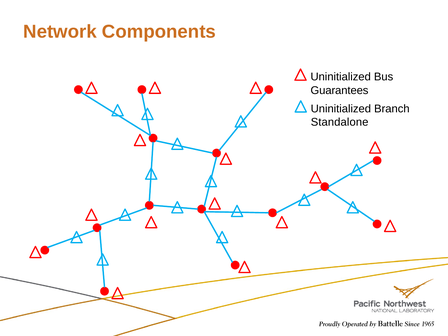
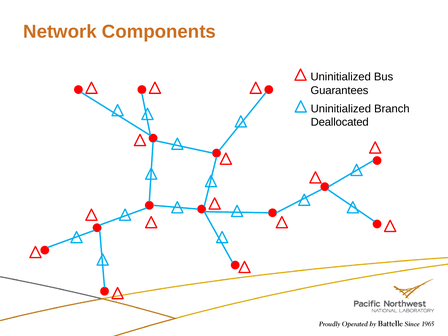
Standalone: Standalone -> Deallocated
